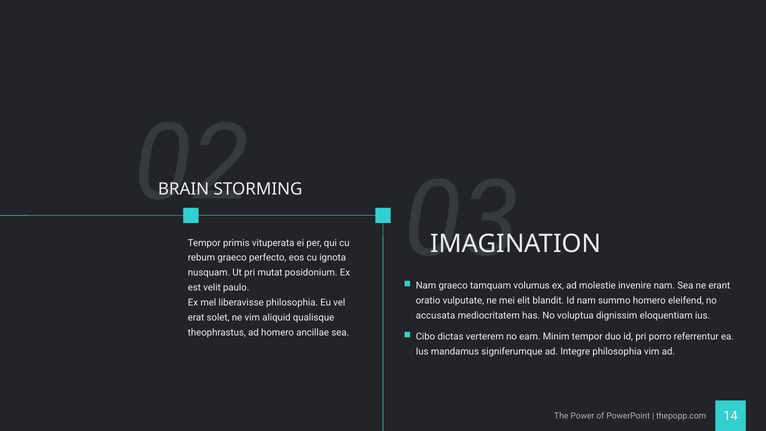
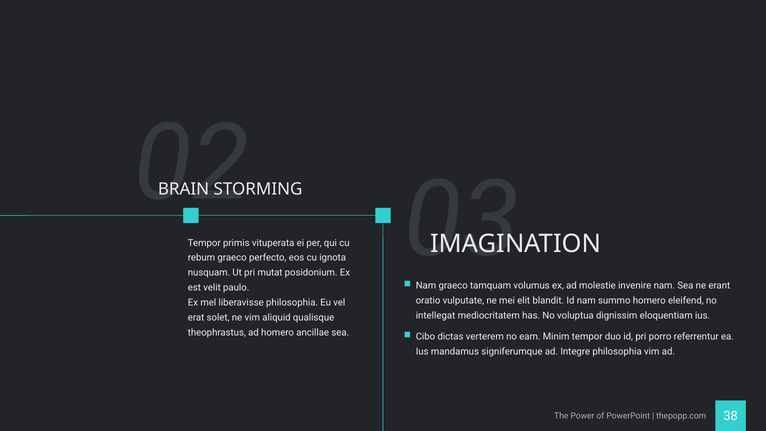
accusata: accusata -> intellegat
14: 14 -> 38
